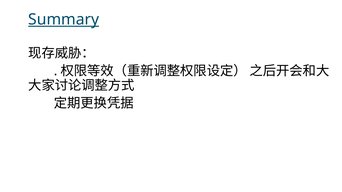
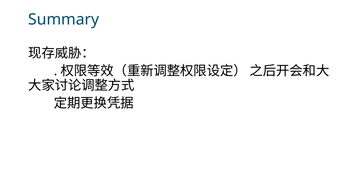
Summary underline: present -> none
